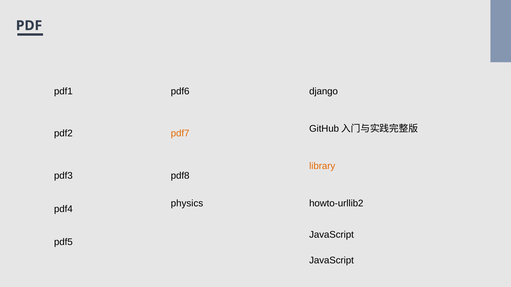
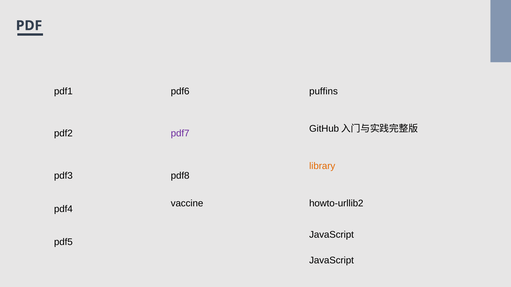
django: django -> puffins
pdf7 colour: orange -> purple
physics: physics -> vaccine
